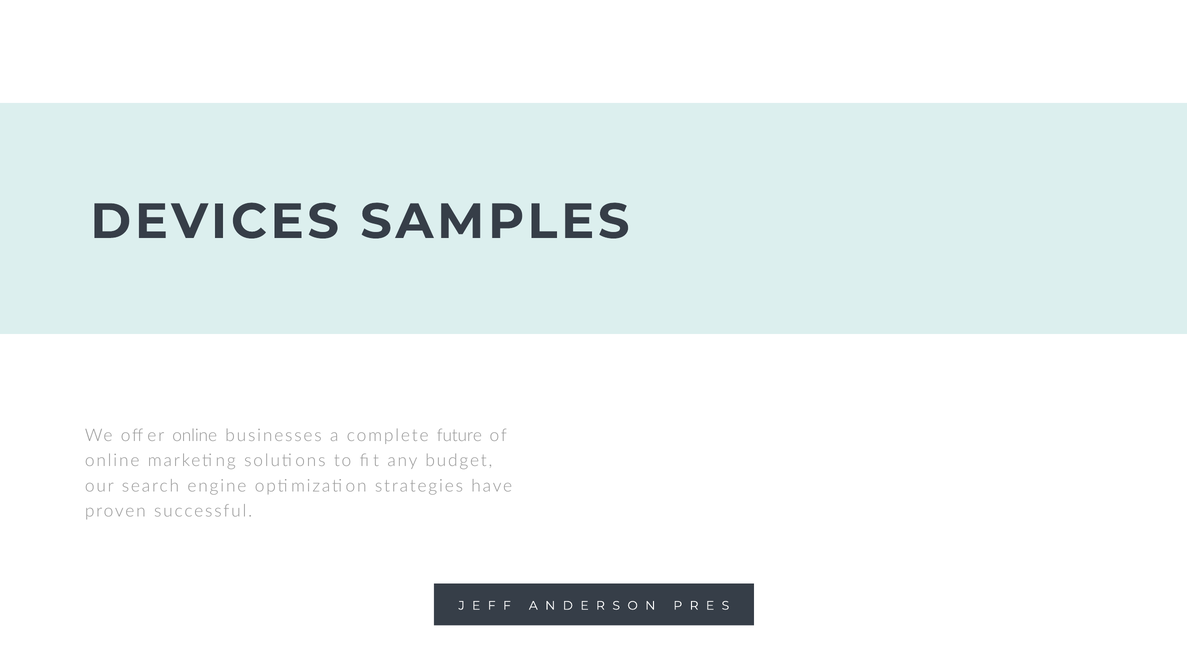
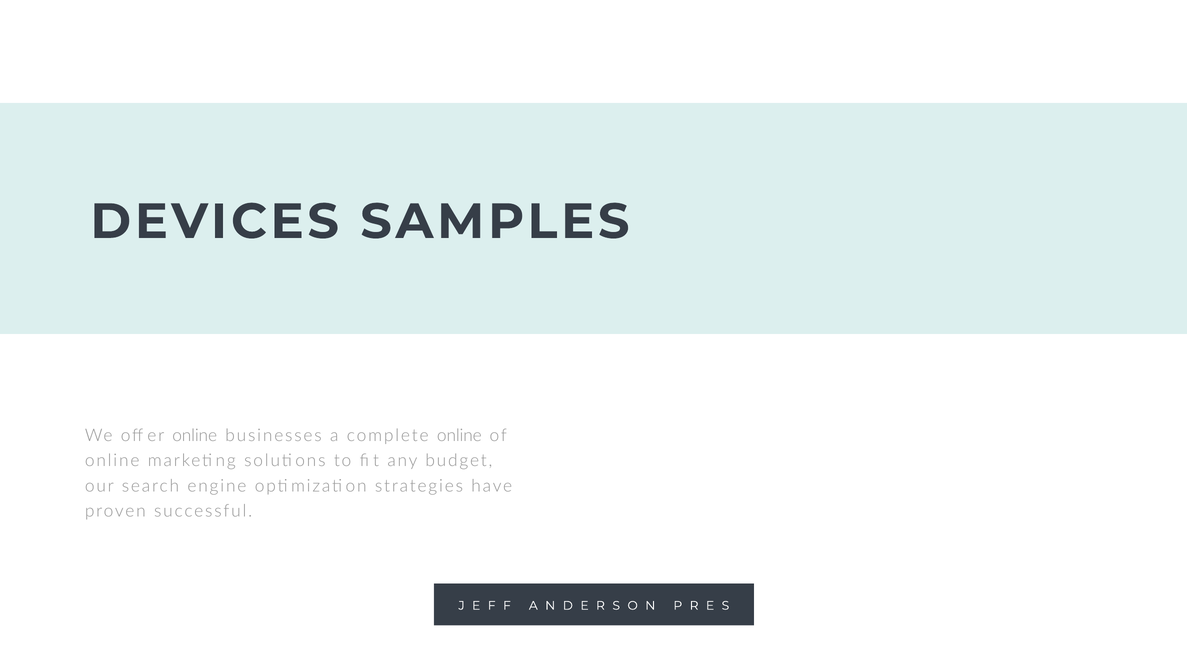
complete future: future -> online
